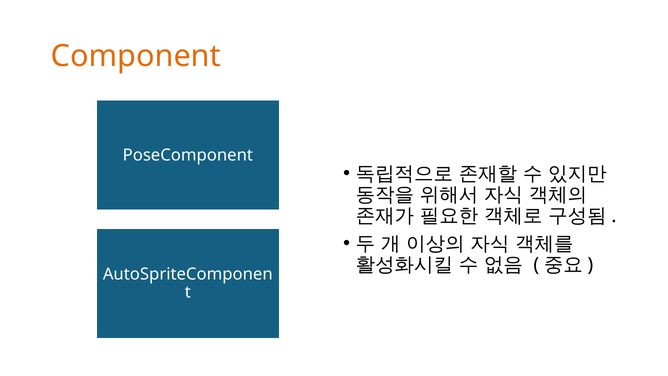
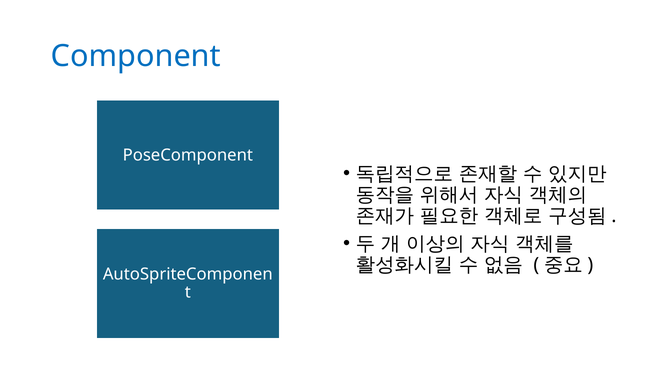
Component colour: orange -> blue
